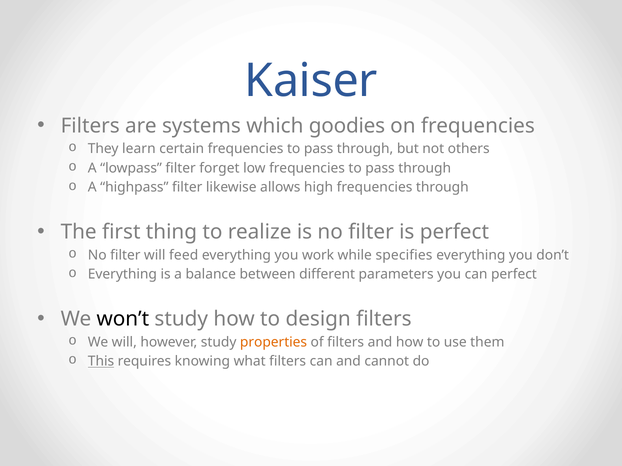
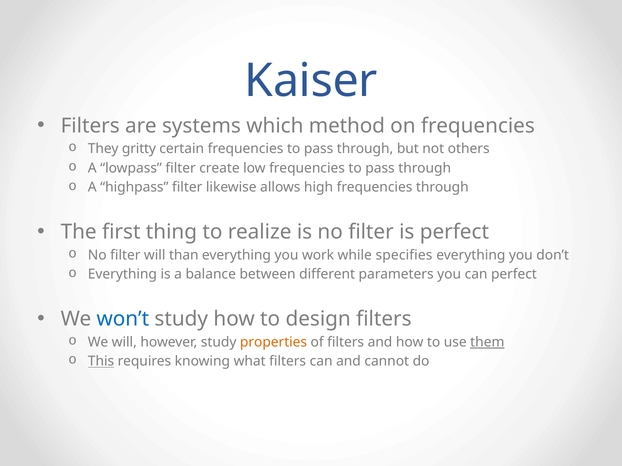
goodies: goodies -> method
learn: learn -> gritty
forget: forget -> create
feed: feed -> than
won’t colour: black -> blue
them underline: none -> present
